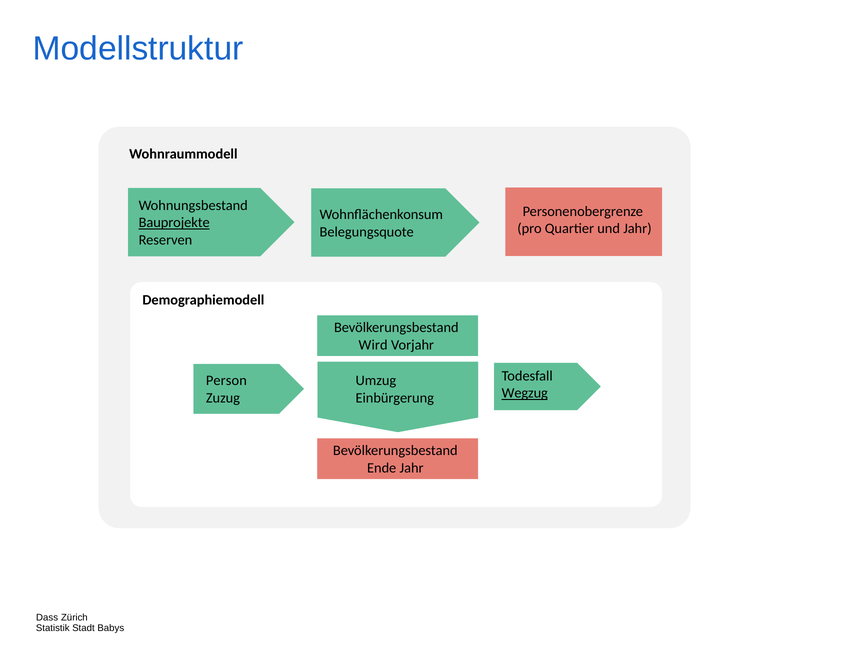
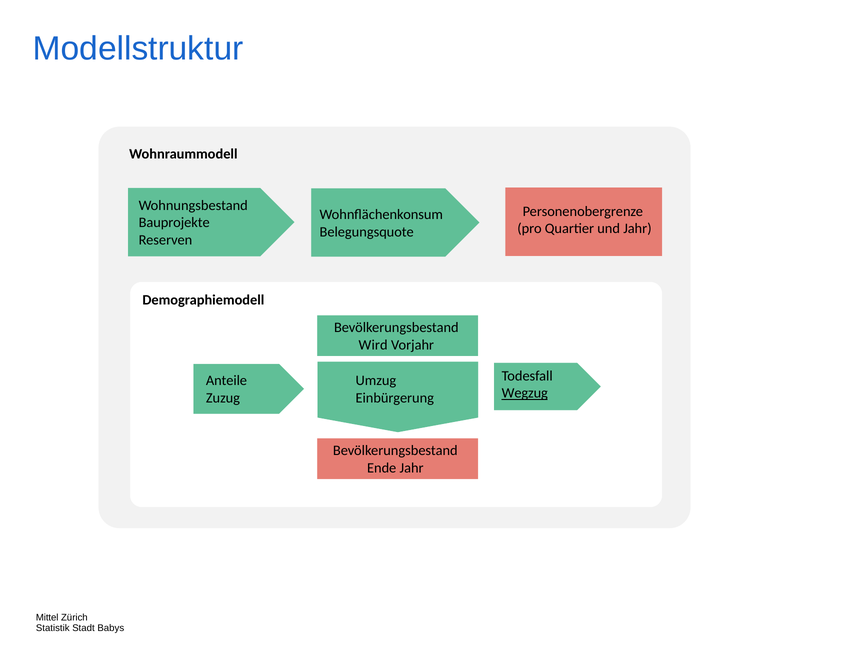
Bauprojekte underline: present -> none
Person: Person -> Anteile
Dass: Dass -> Mittel
